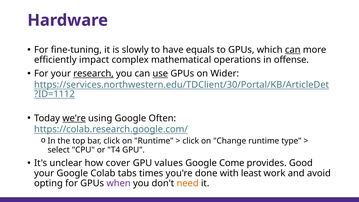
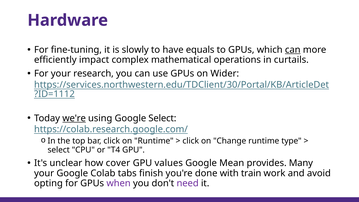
offense: offense -> curtails
research underline: present -> none
use underline: present -> none
Google Often: Often -> Select
Come: Come -> Mean
Good: Good -> Many
times: times -> finish
least: least -> train
need colour: orange -> purple
